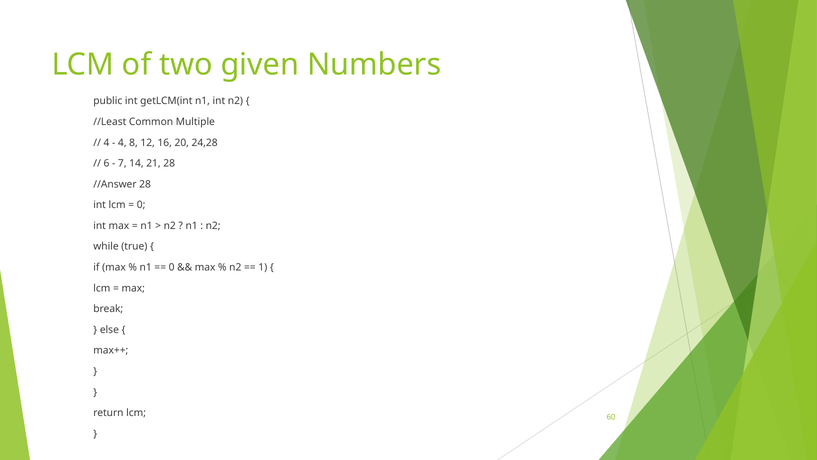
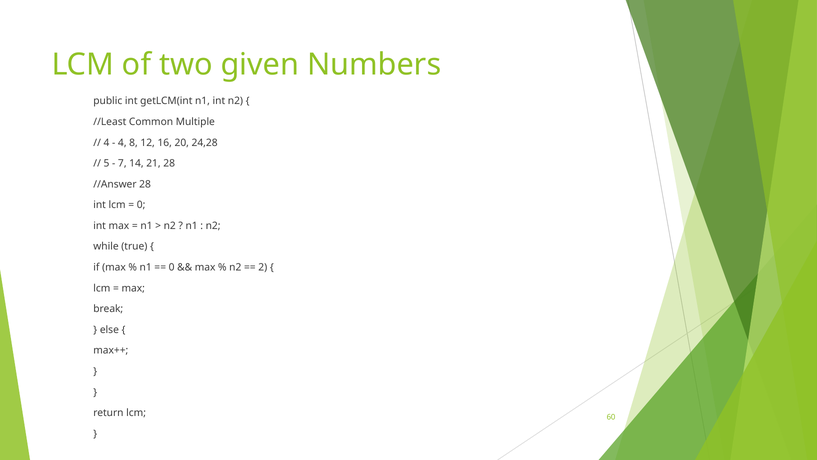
6: 6 -> 5
1: 1 -> 2
